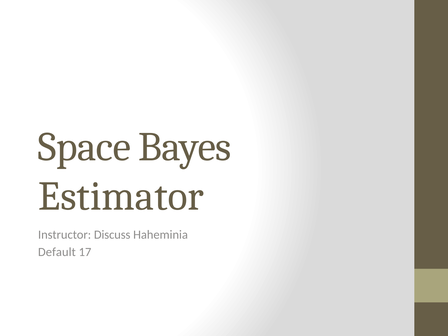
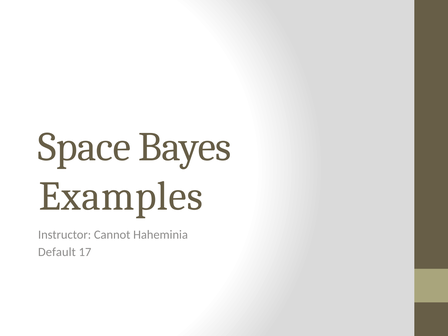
Estimator: Estimator -> Examples
Discuss: Discuss -> Cannot
